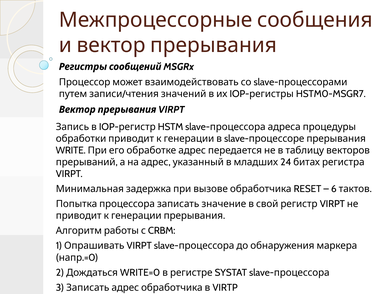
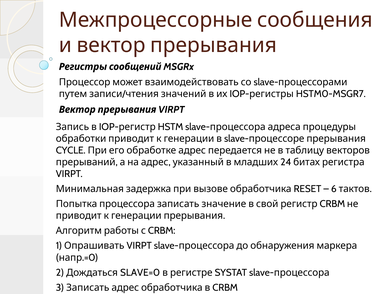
WRITE: WRITE -> CYCLE
VIRPT at (332, 203): VIRPT -> CRBM
WRITE=0: WRITE=0 -> SLAVE=0
3 VIRTP: VIRTP -> CRBM
